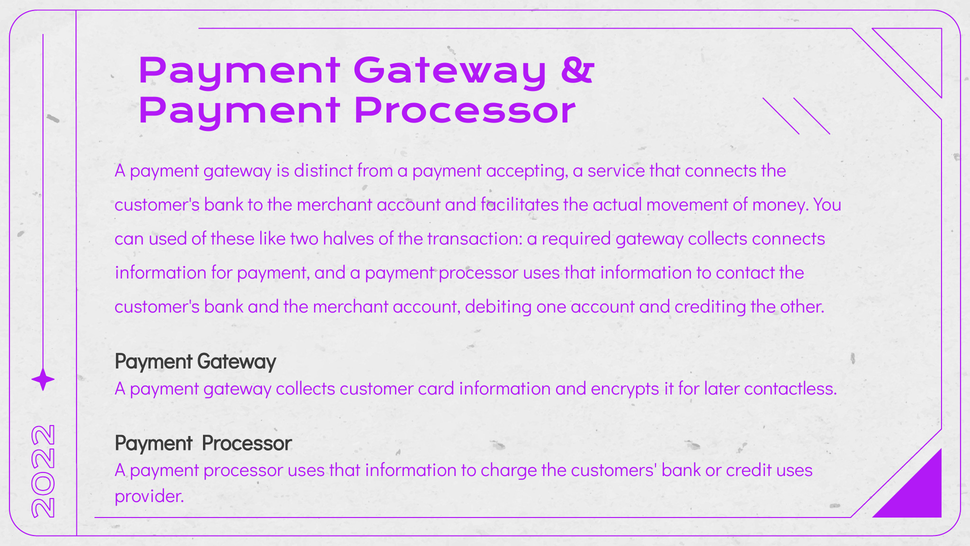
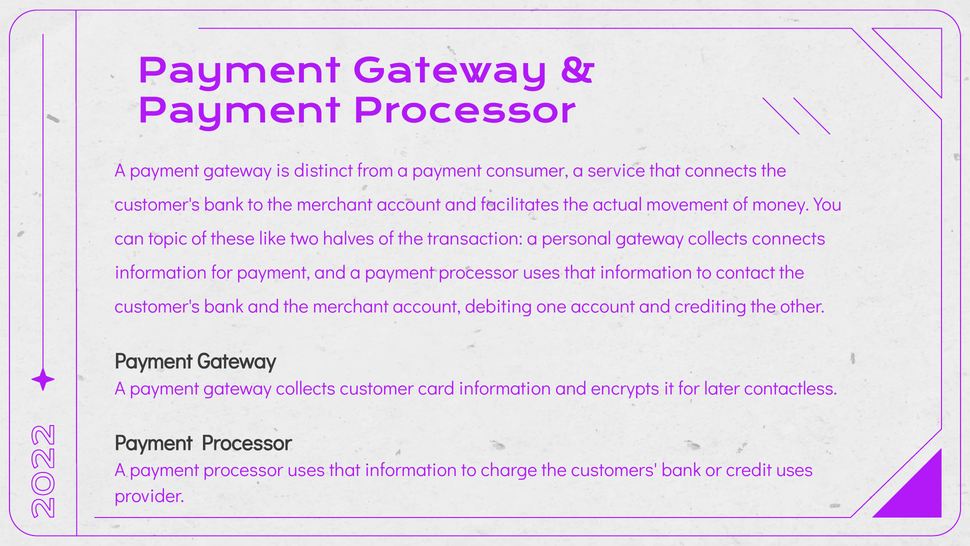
accepting: accepting -> consumer
used: used -> topic
required: required -> personal
